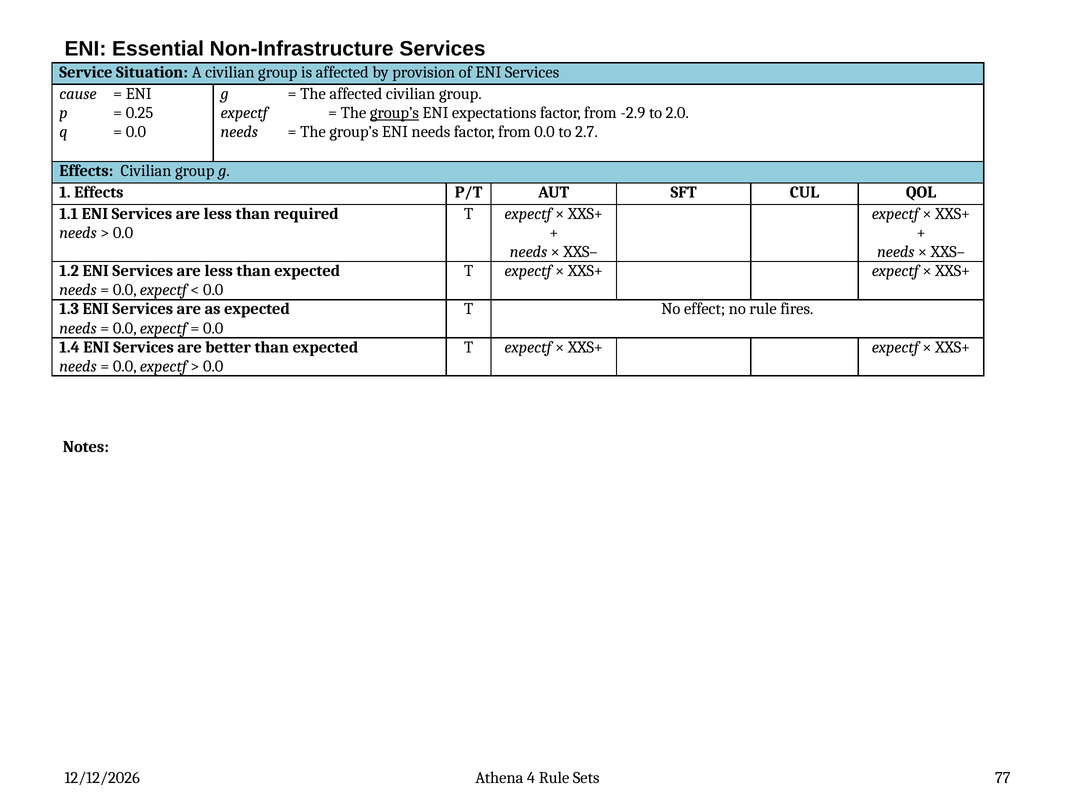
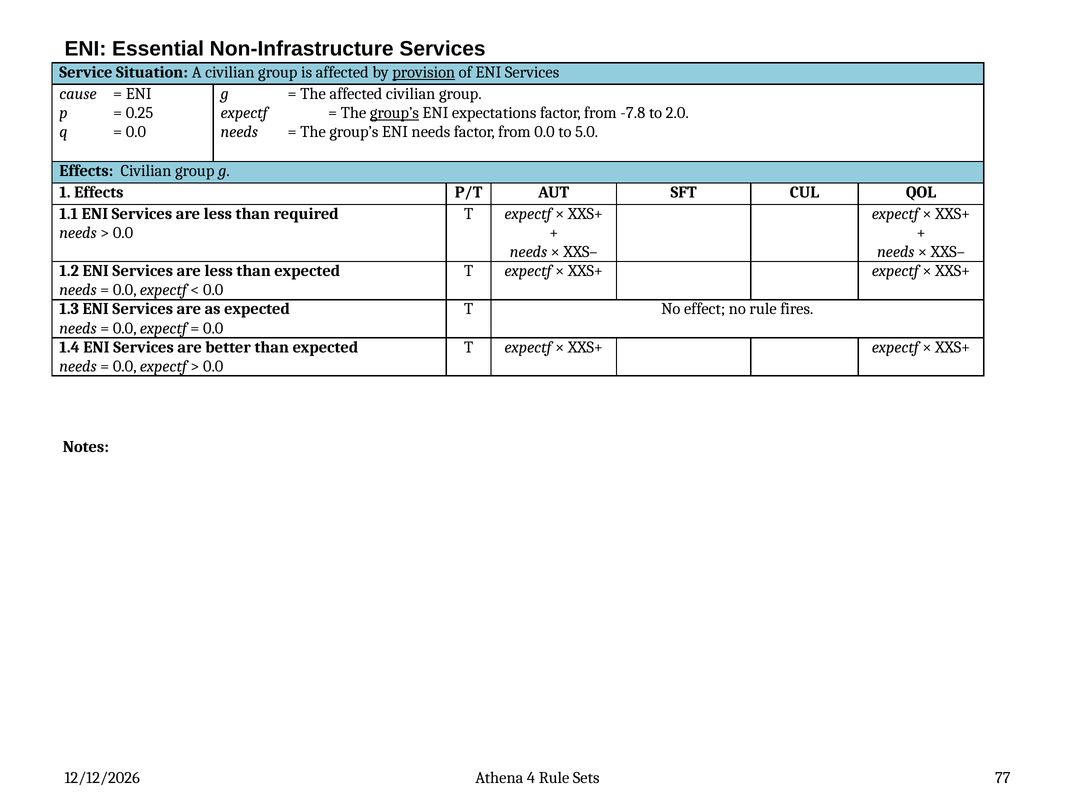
provision underline: none -> present
-2.9: -2.9 -> -7.8
2.7: 2.7 -> 5.0
